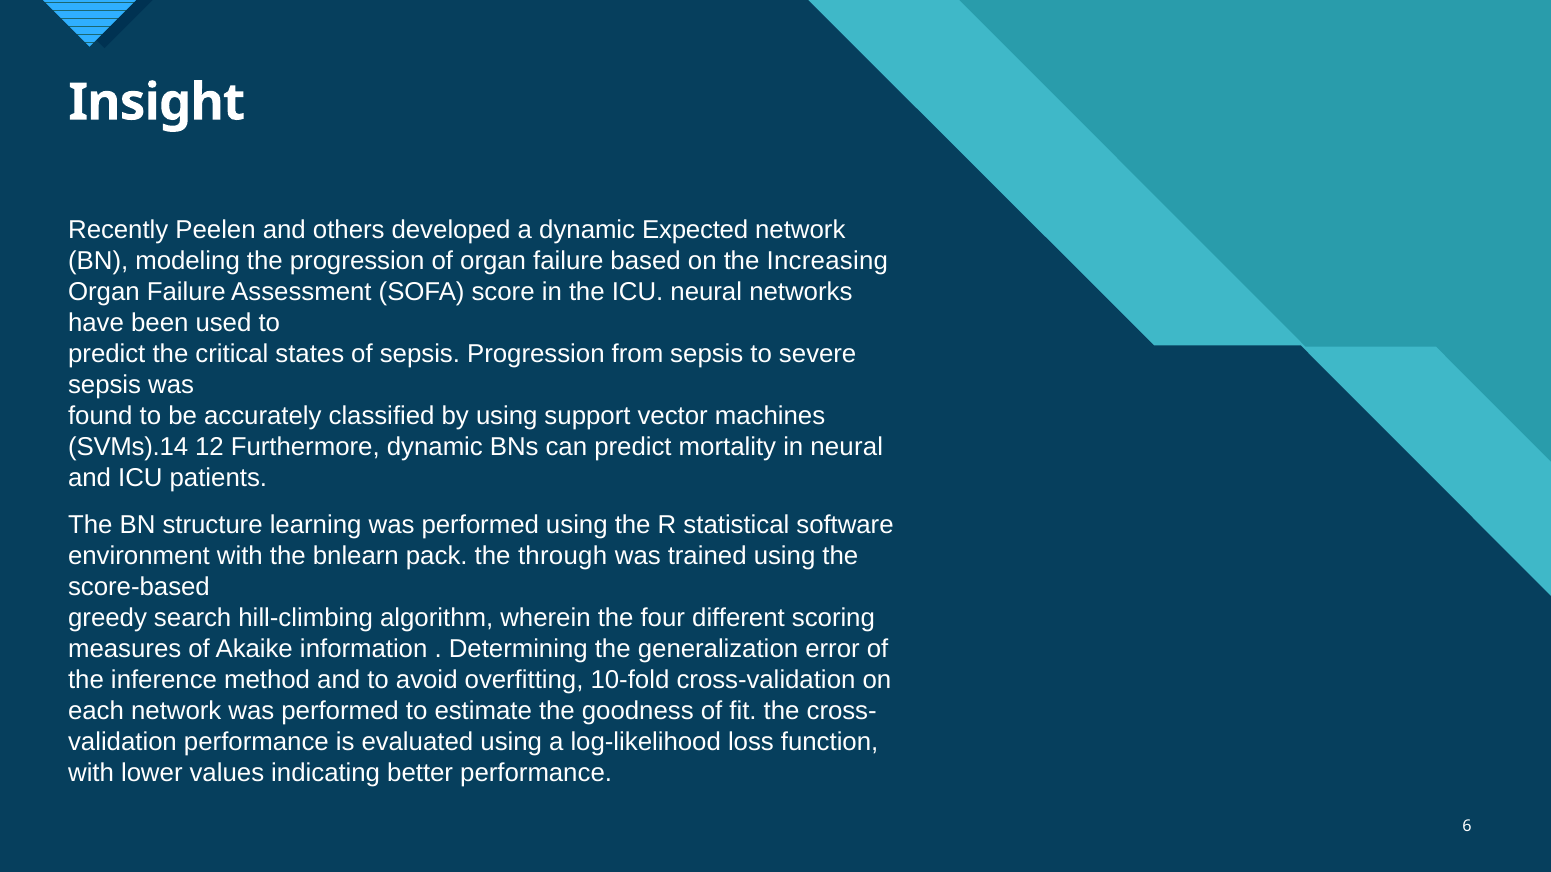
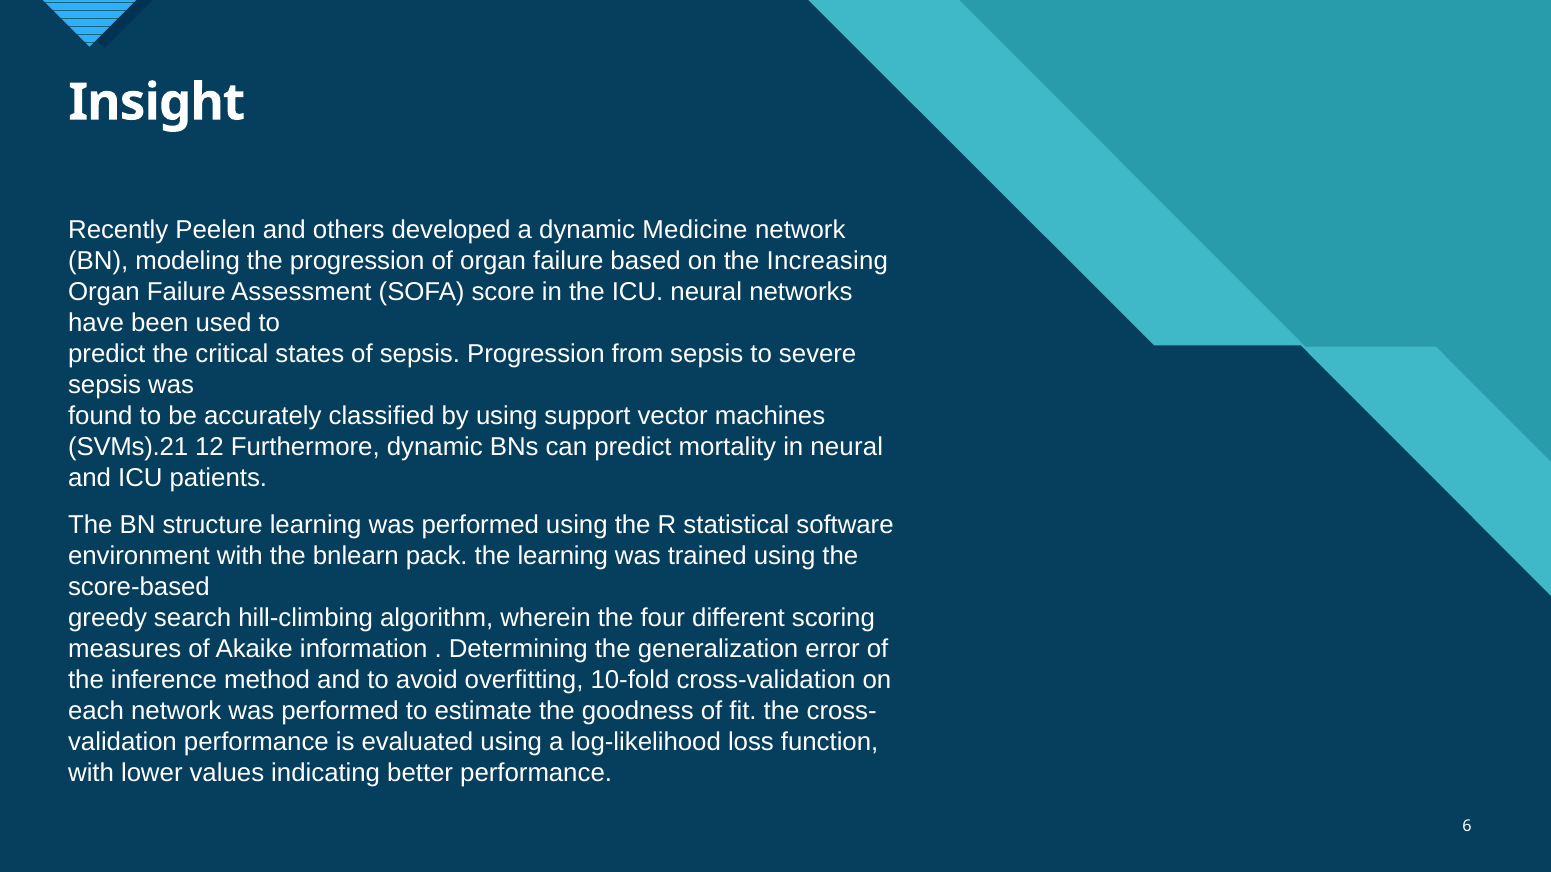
Expected: Expected -> Medicine
SVMs).14: SVMs).14 -> SVMs).21
the through: through -> learning
